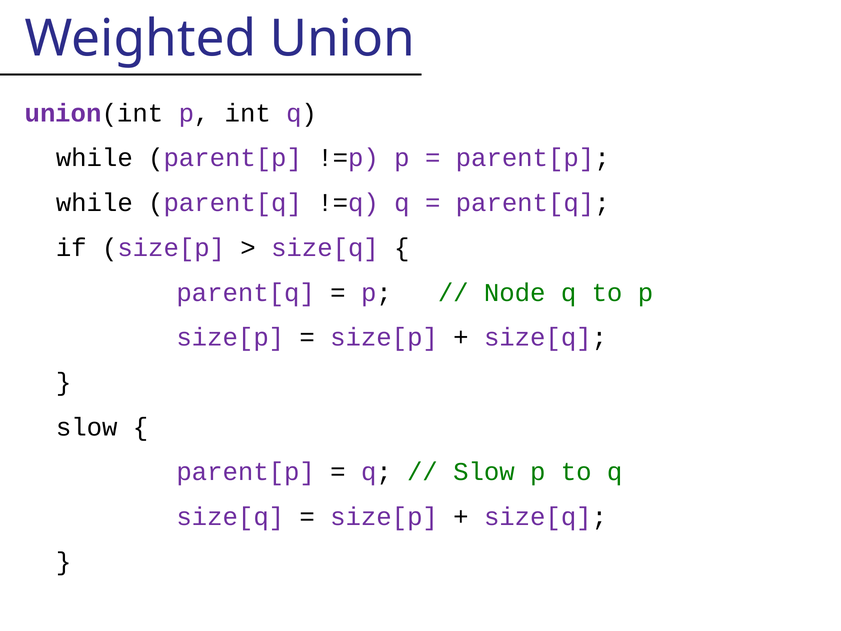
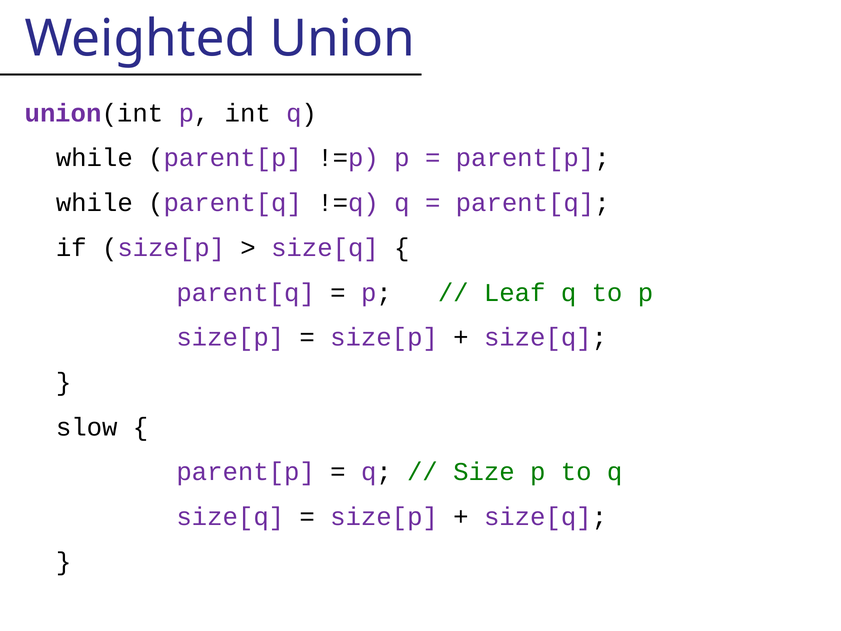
Node: Node -> Leaf
Slow at (484, 472): Slow -> Size
